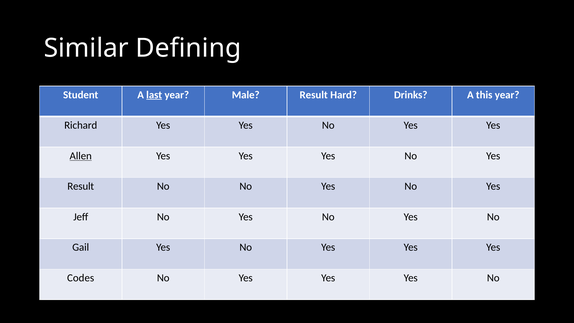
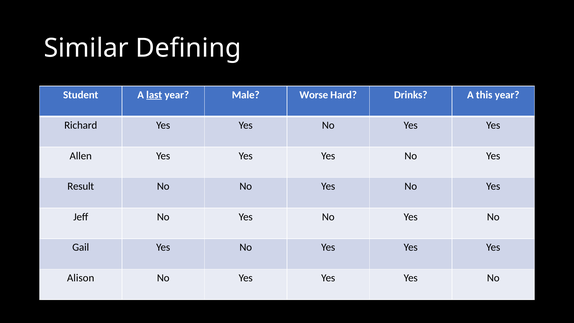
Male Result: Result -> Worse
Allen underline: present -> none
Codes: Codes -> Alison
